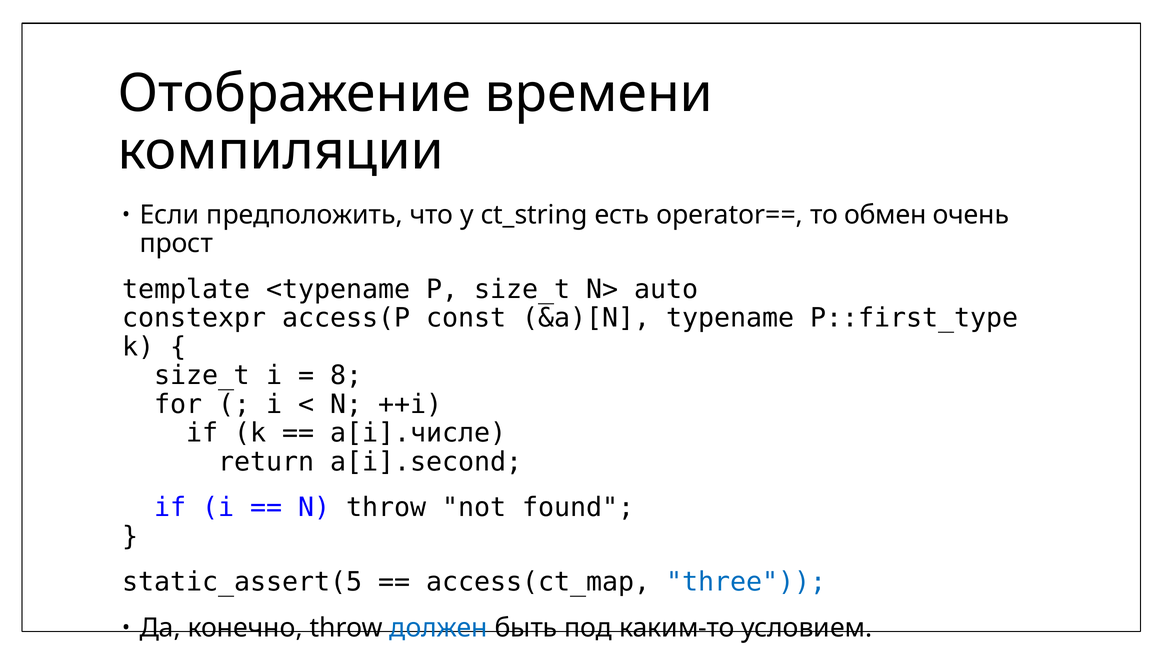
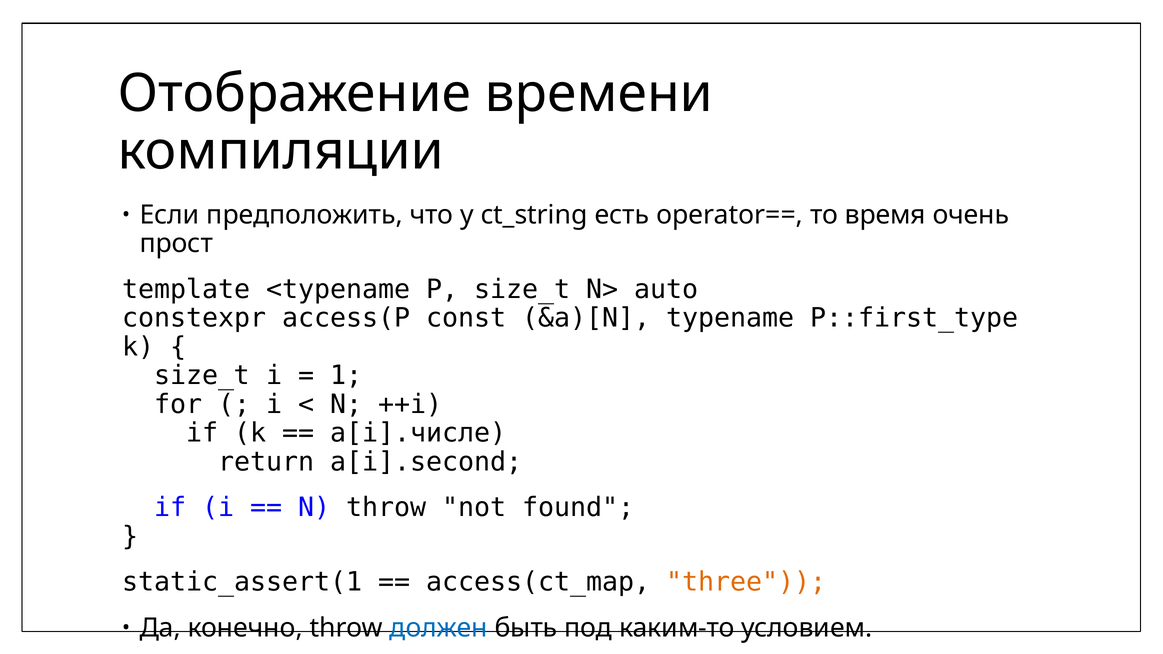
обмен: обмен -> время
8: 8 -> 1
static_assert(5: static_assert(5 -> static_assert(1
three colour: blue -> orange
